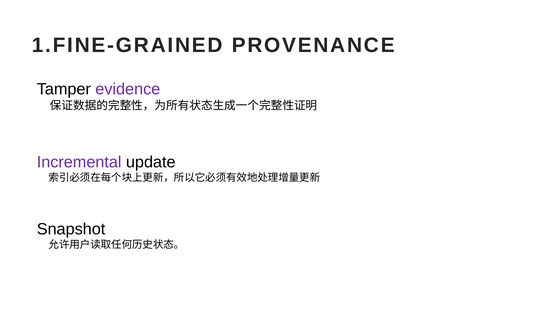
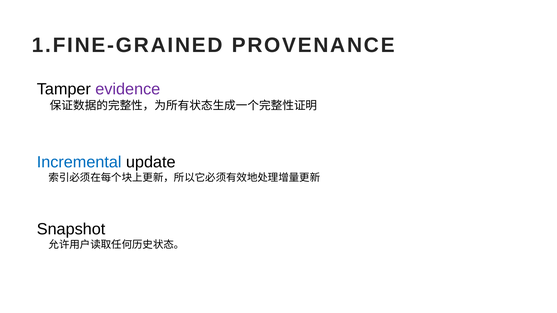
Incremental colour: purple -> blue
